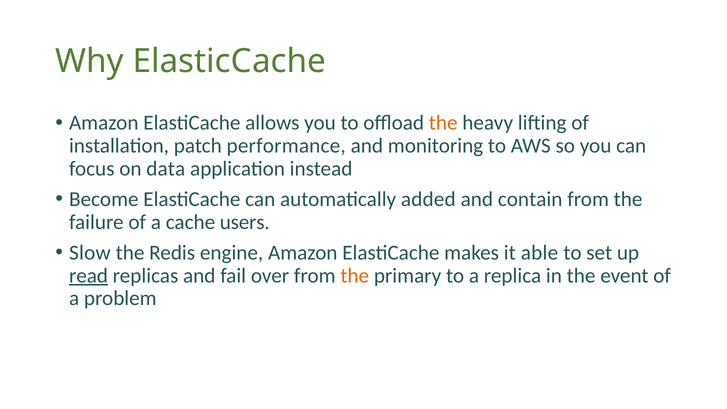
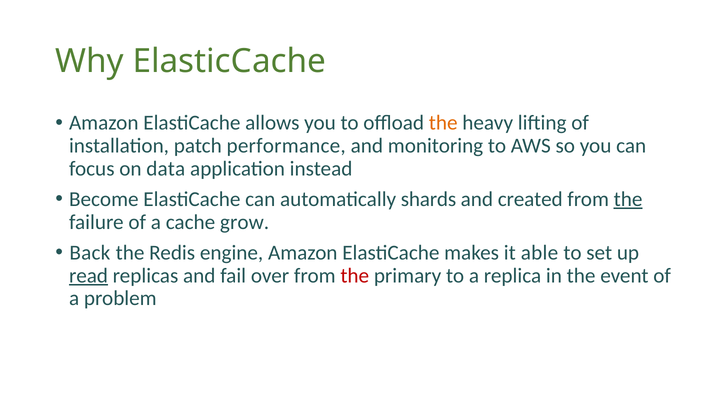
added: added -> shards
contain: contain -> created
the at (628, 199) underline: none -> present
users: users -> grow
Slow: Slow -> Back
the at (355, 275) colour: orange -> red
